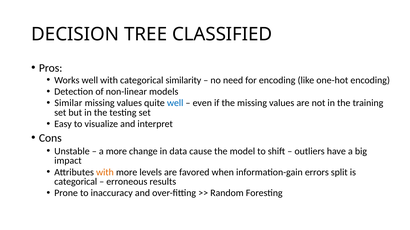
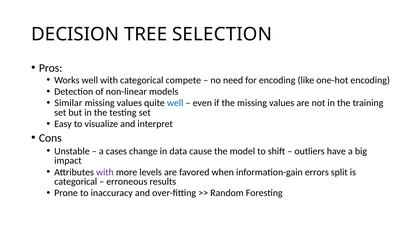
CLASSIFIED: CLASSIFIED -> SELECTION
similarity: similarity -> compete
a more: more -> cases
with at (105, 173) colour: orange -> purple
